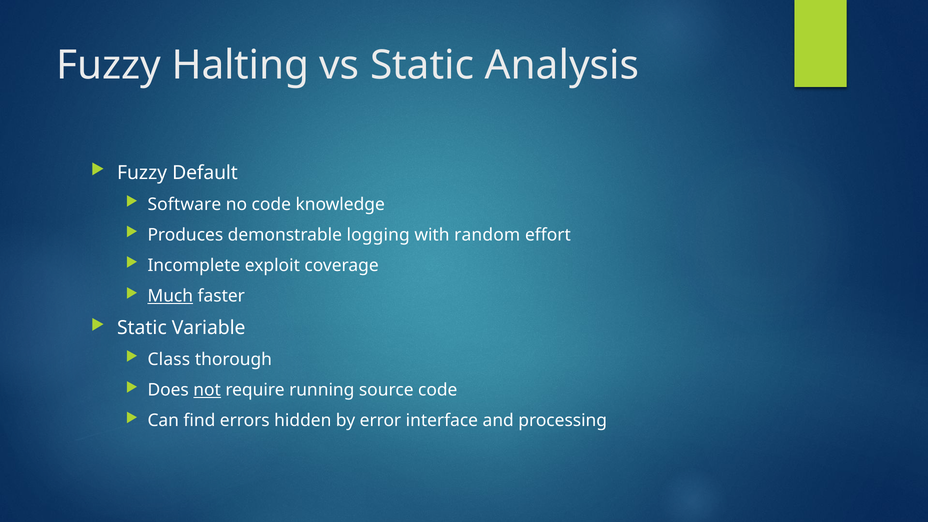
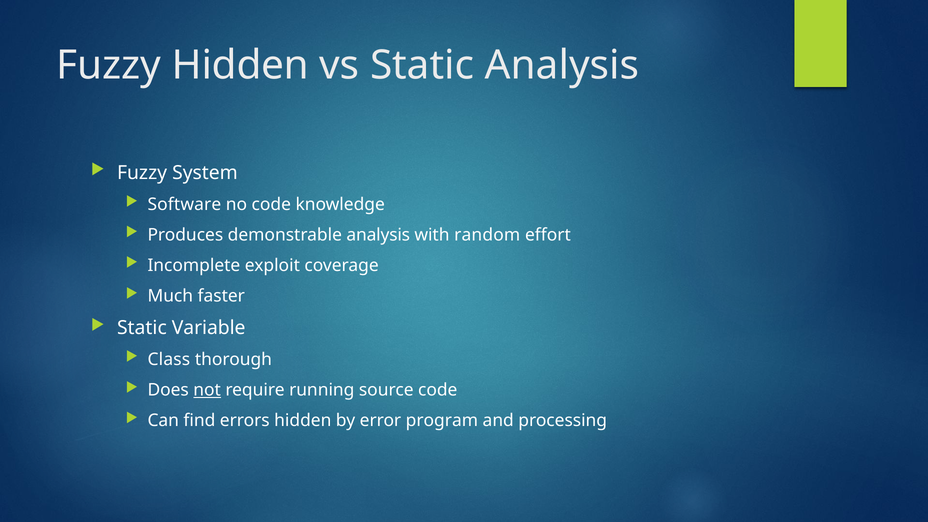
Fuzzy Halting: Halting -> Hidden
Default: Default -> System
demonstrable logging: logging -> analysis
Much underline: present -> none
interface: interface -> program
